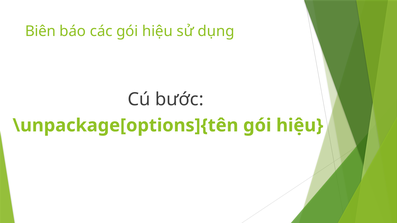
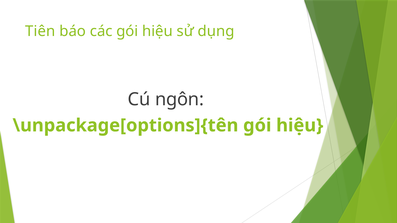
Biên: Biên -> Tiên
bước: bước -> ngôn
